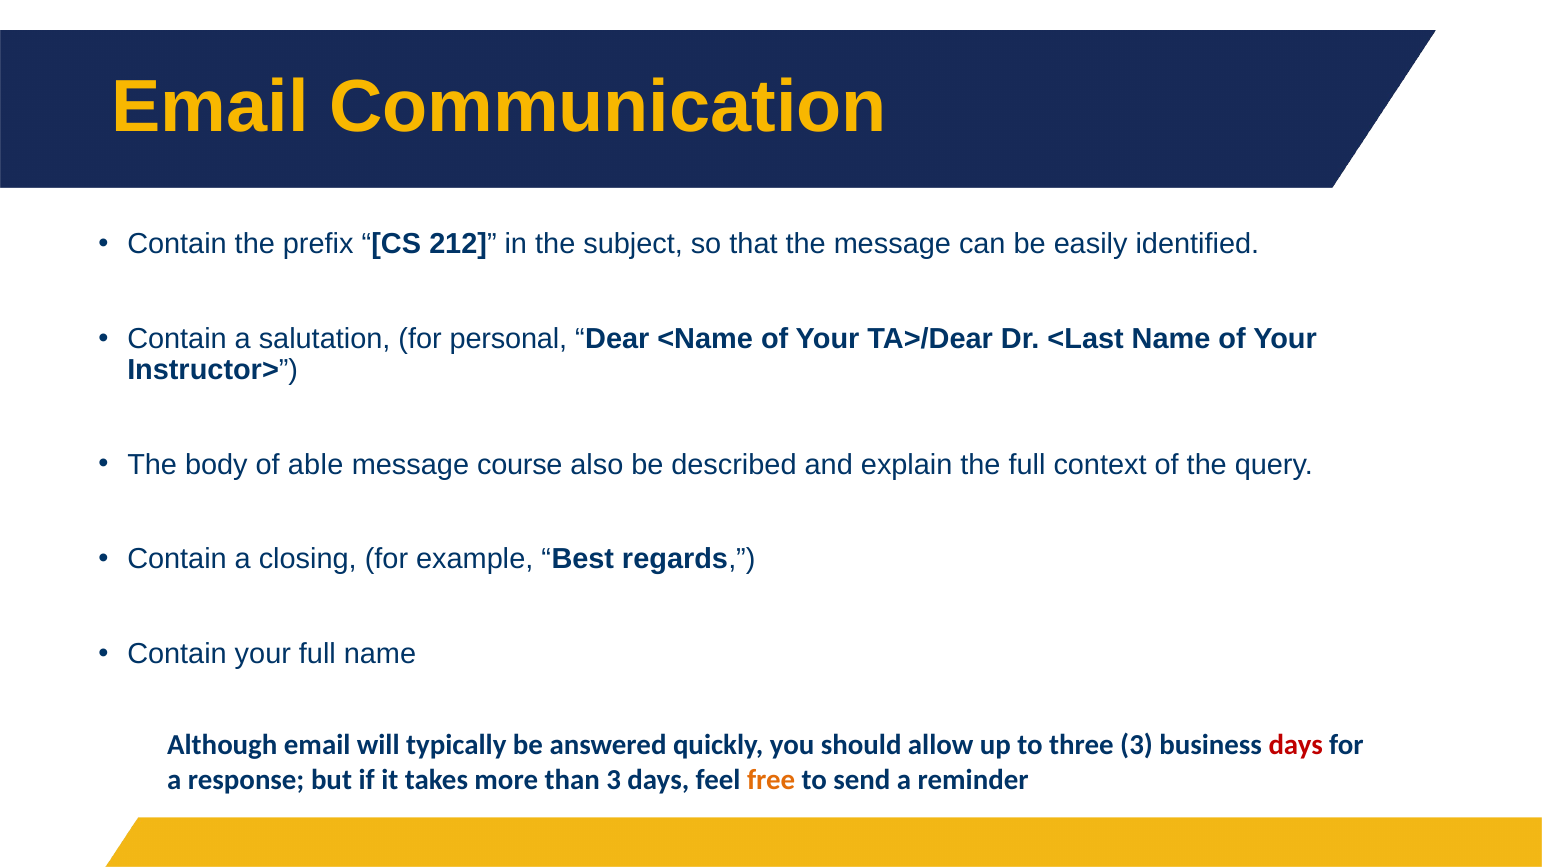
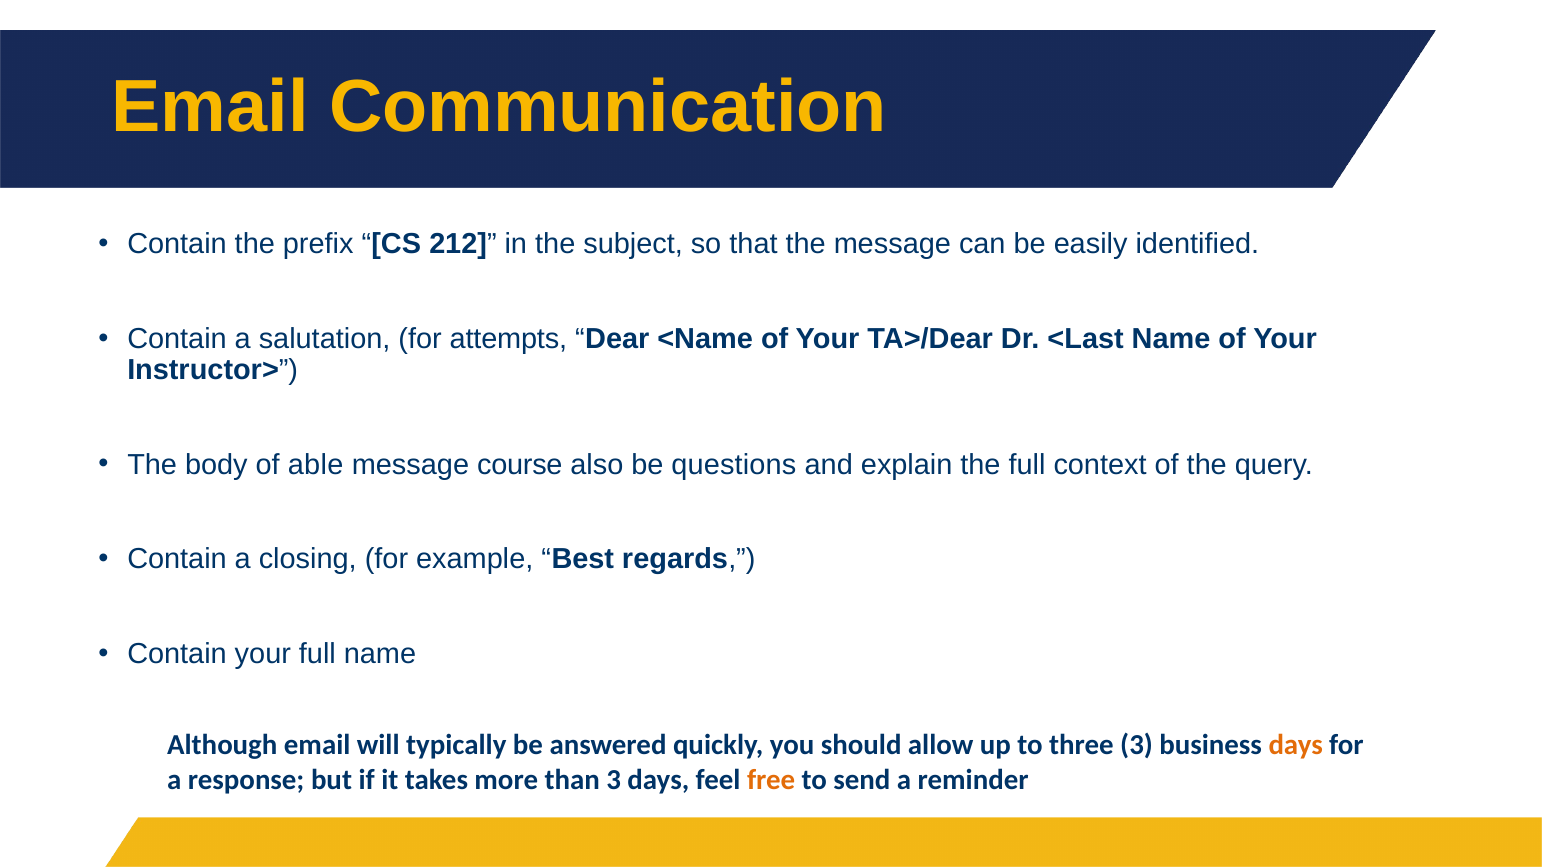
personal: personal -> attempts
described: described -> questions
days at (1296, 746) colour: red -> orange
